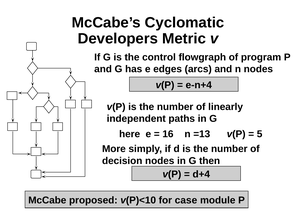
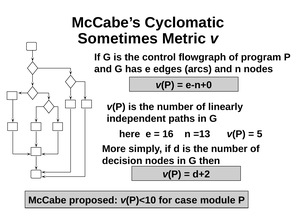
Developers: Developers -> Sometimes
e-n+4: e-n+4 -> e-n+0
d+4: d+4 -> d+2
